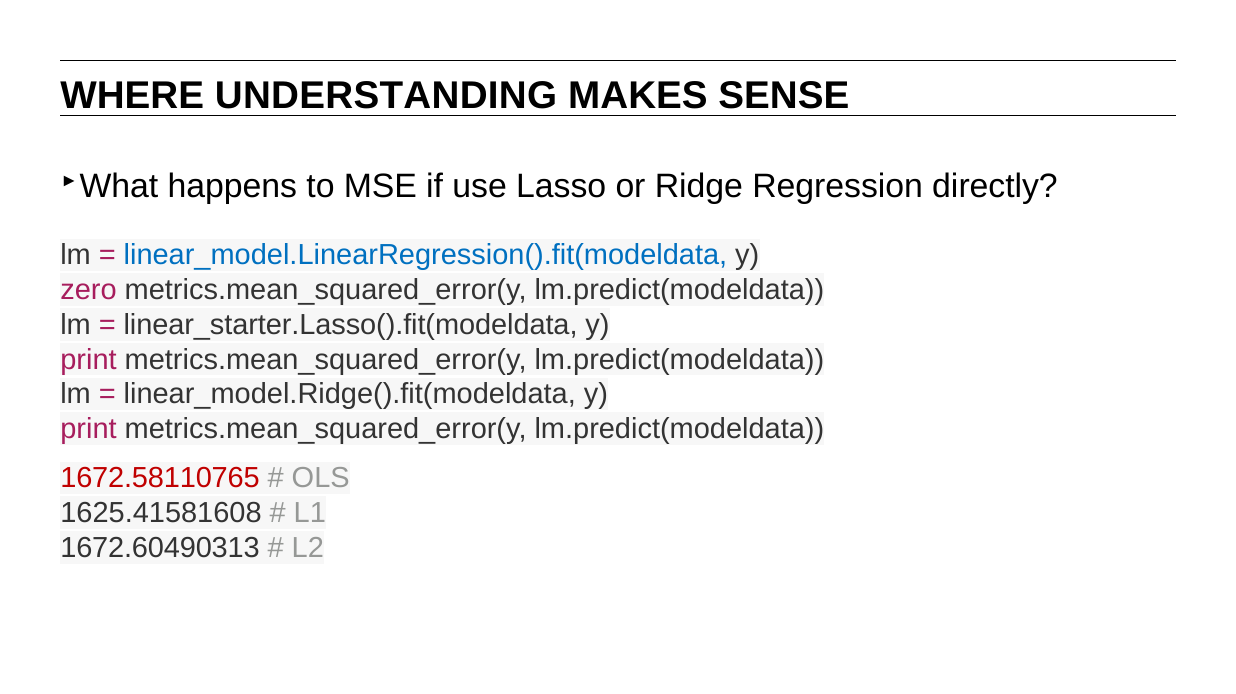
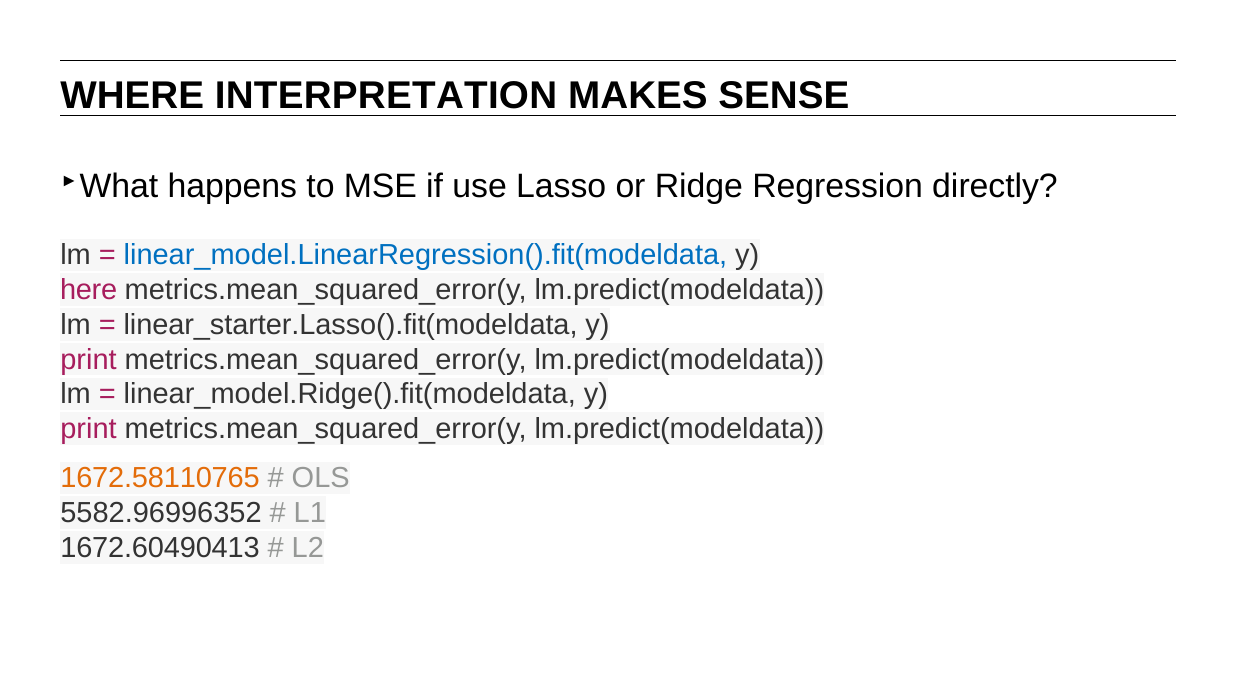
UNDERSTANDING: UNDERSTANDING -> INTERPRETATION
zero: zero -> here
1672.58110765 colour: red -> orange
1625.41581608: 1625.41581608 -> 5582.96996352
1672.60490313: 1672.60490313 -> 1672.60490413
